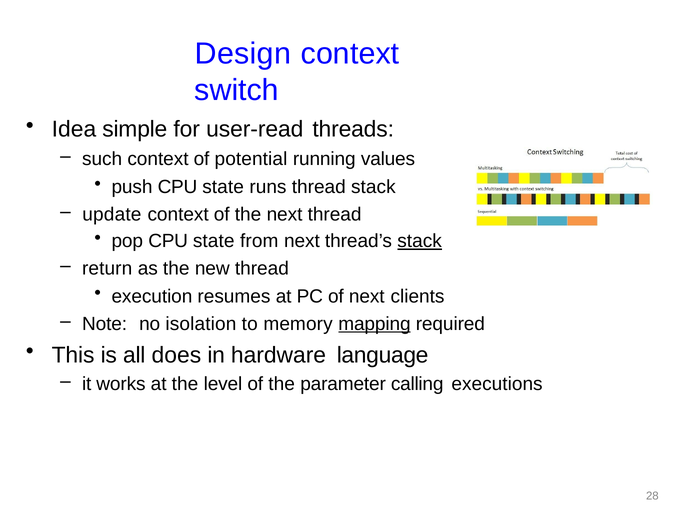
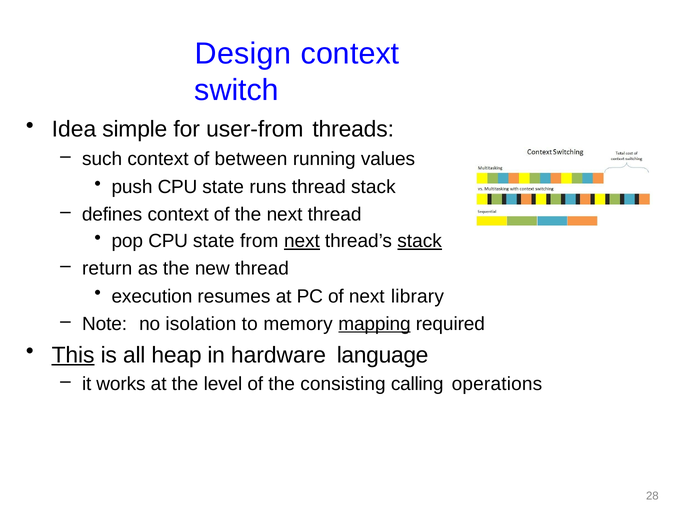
user-read: user-read -> user-from
potential: potential -> between
update: update -> defines
next at (302, 241) underline: none -> present
clients: clients -> library
This underline: none -> present
does: does -> heap
parameter: parameter -> consisting
executions: executions -> operations
